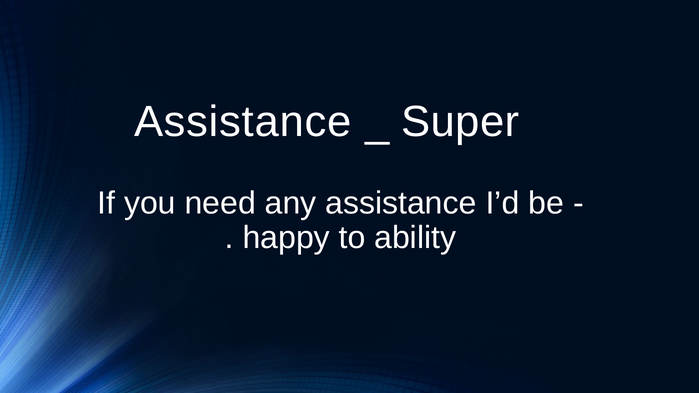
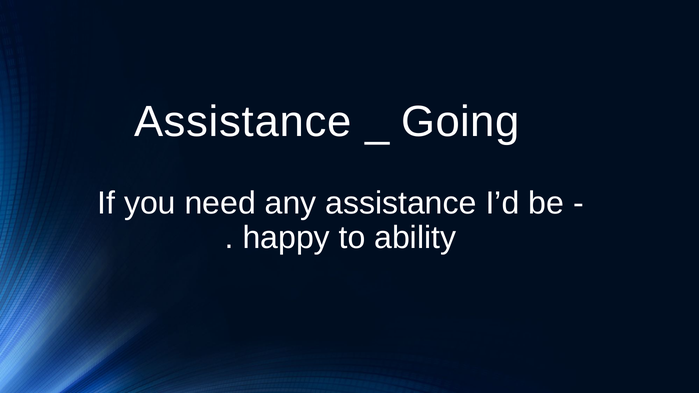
Super: Super -> Going
